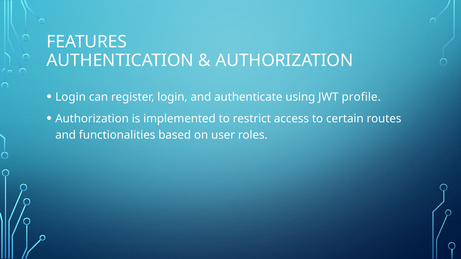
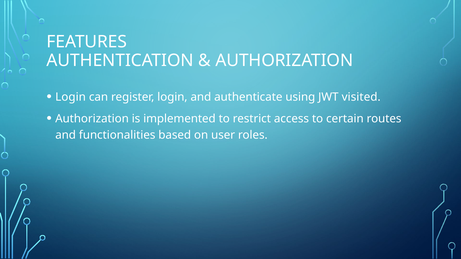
profile: profile -> visited
